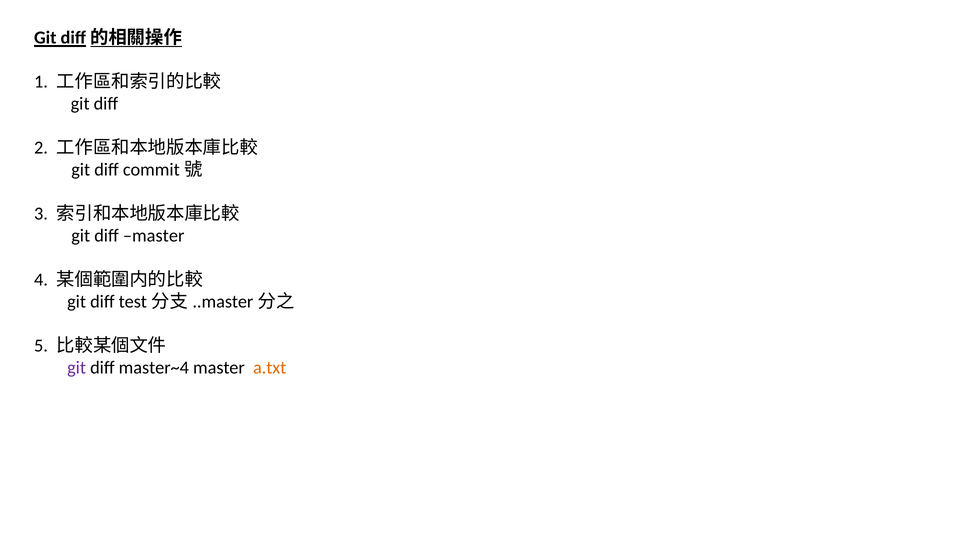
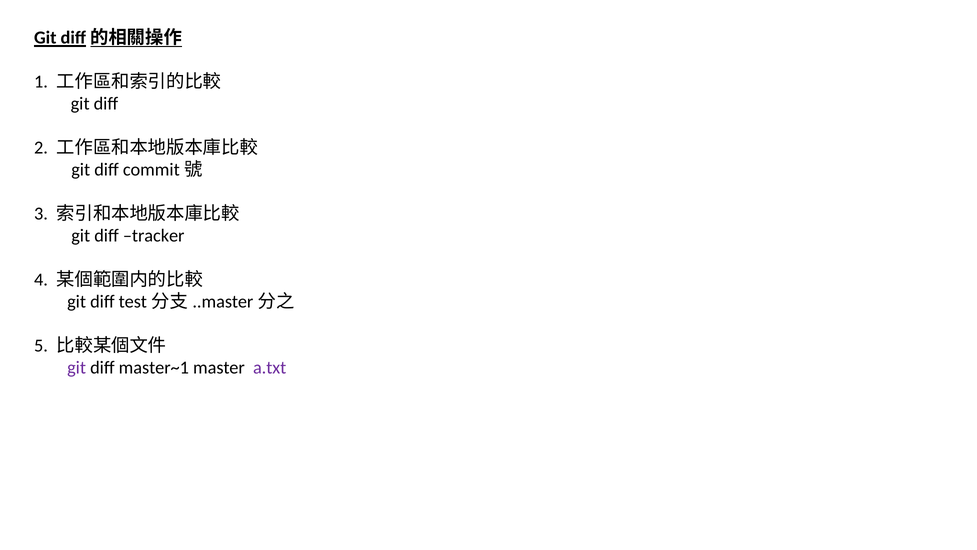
diff master: master -> tracker
master~4: master~4 -> master~1
a.txt colour: orange -> purple
